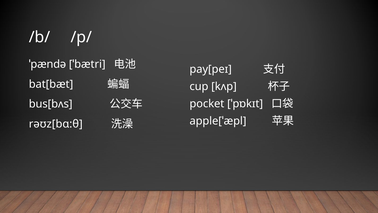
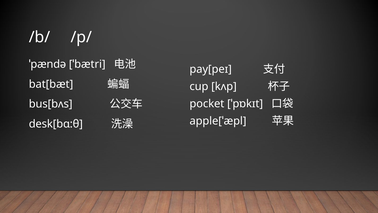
rəʊz[bɑ:θ: rəʊz[bɑ:θ -> desk[bɑ:θ
